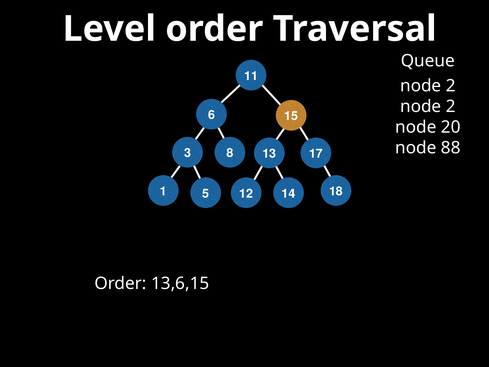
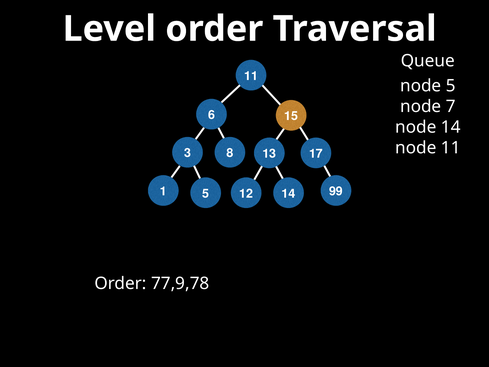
2 at (451, 86): 2 -> 5
2 at (451, 106): 2 -> 7
node 20: 20 -> 14
node 88: 88 -> 11
18: 18 -> 99
13,6,15: 13,6,15 -> 77,9,78
